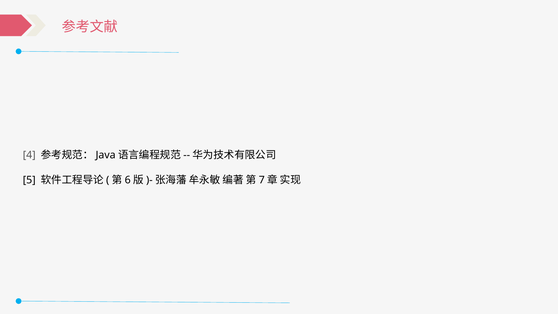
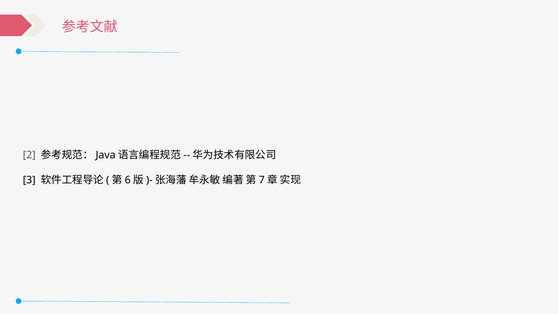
4: 4 -> 2
5: 5 -> 3
